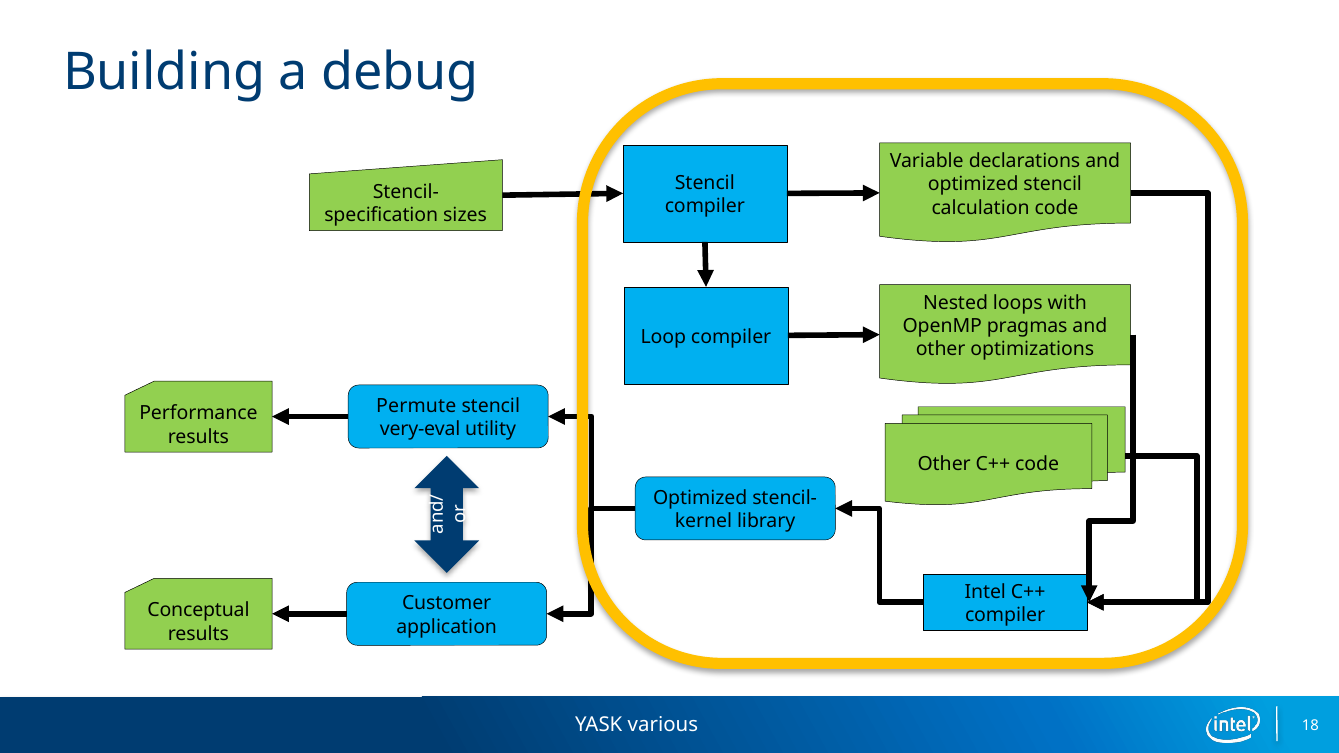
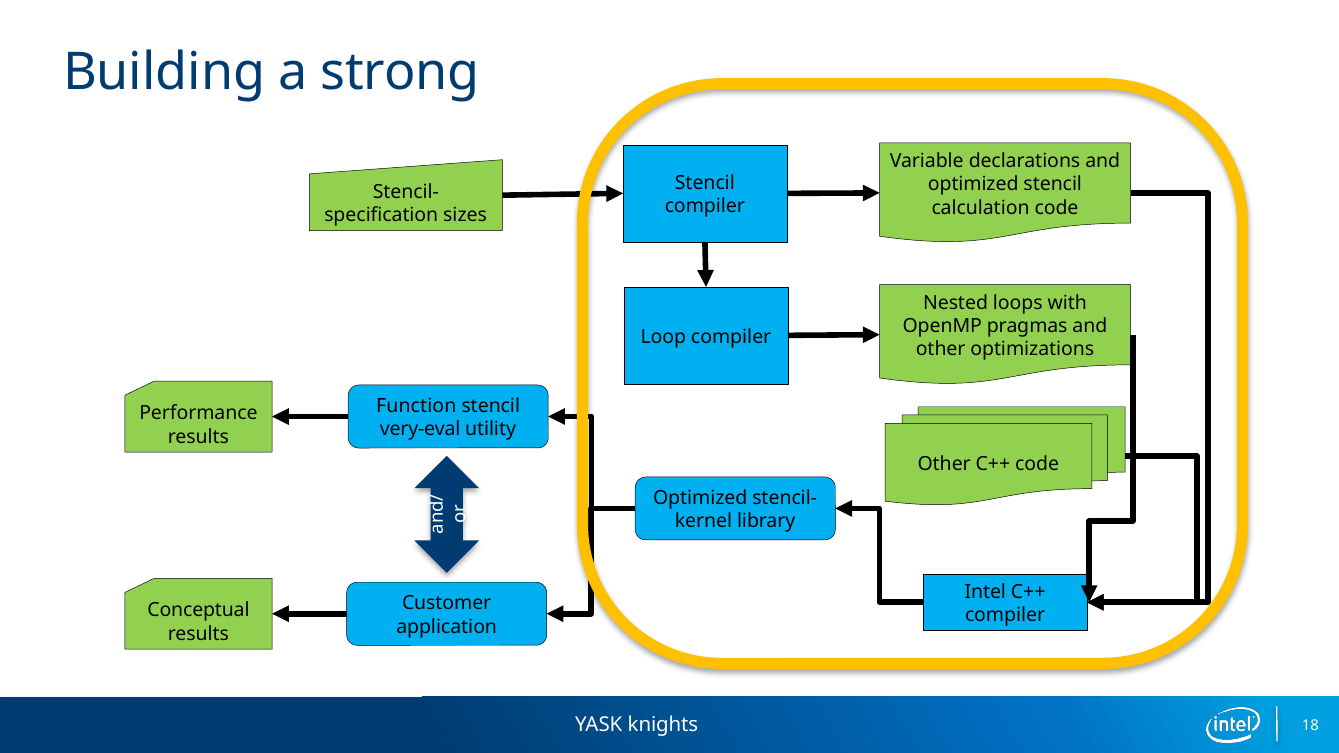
debug: debug -> strong
Permute: Permute -> Function
various: various -> knights
